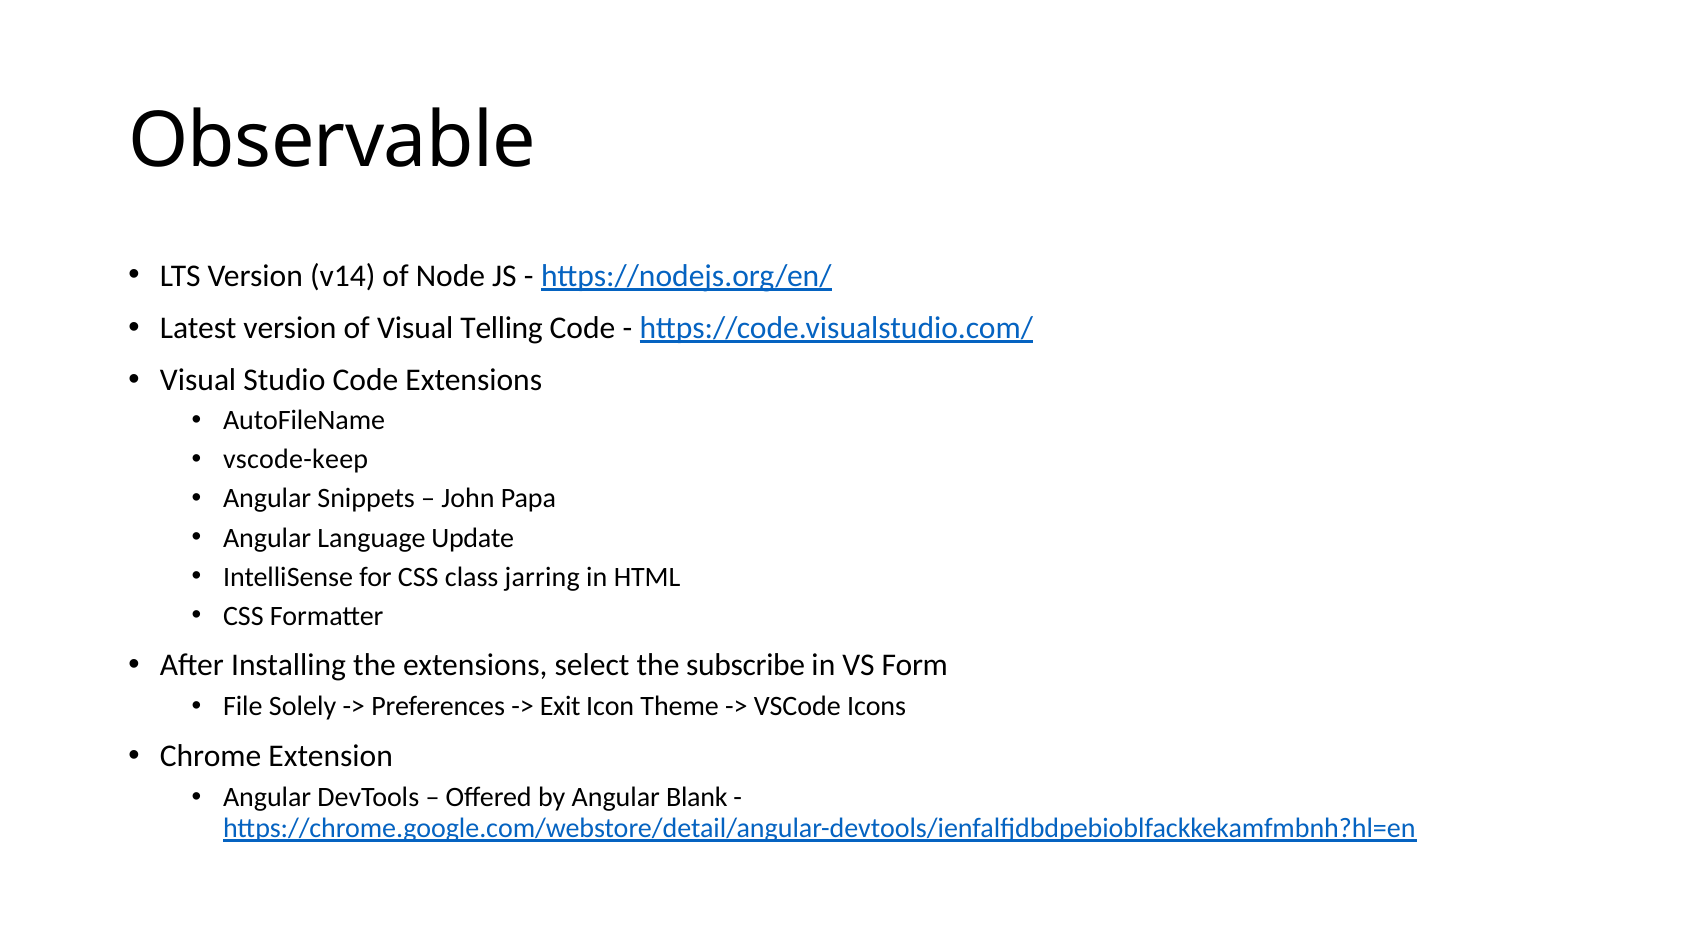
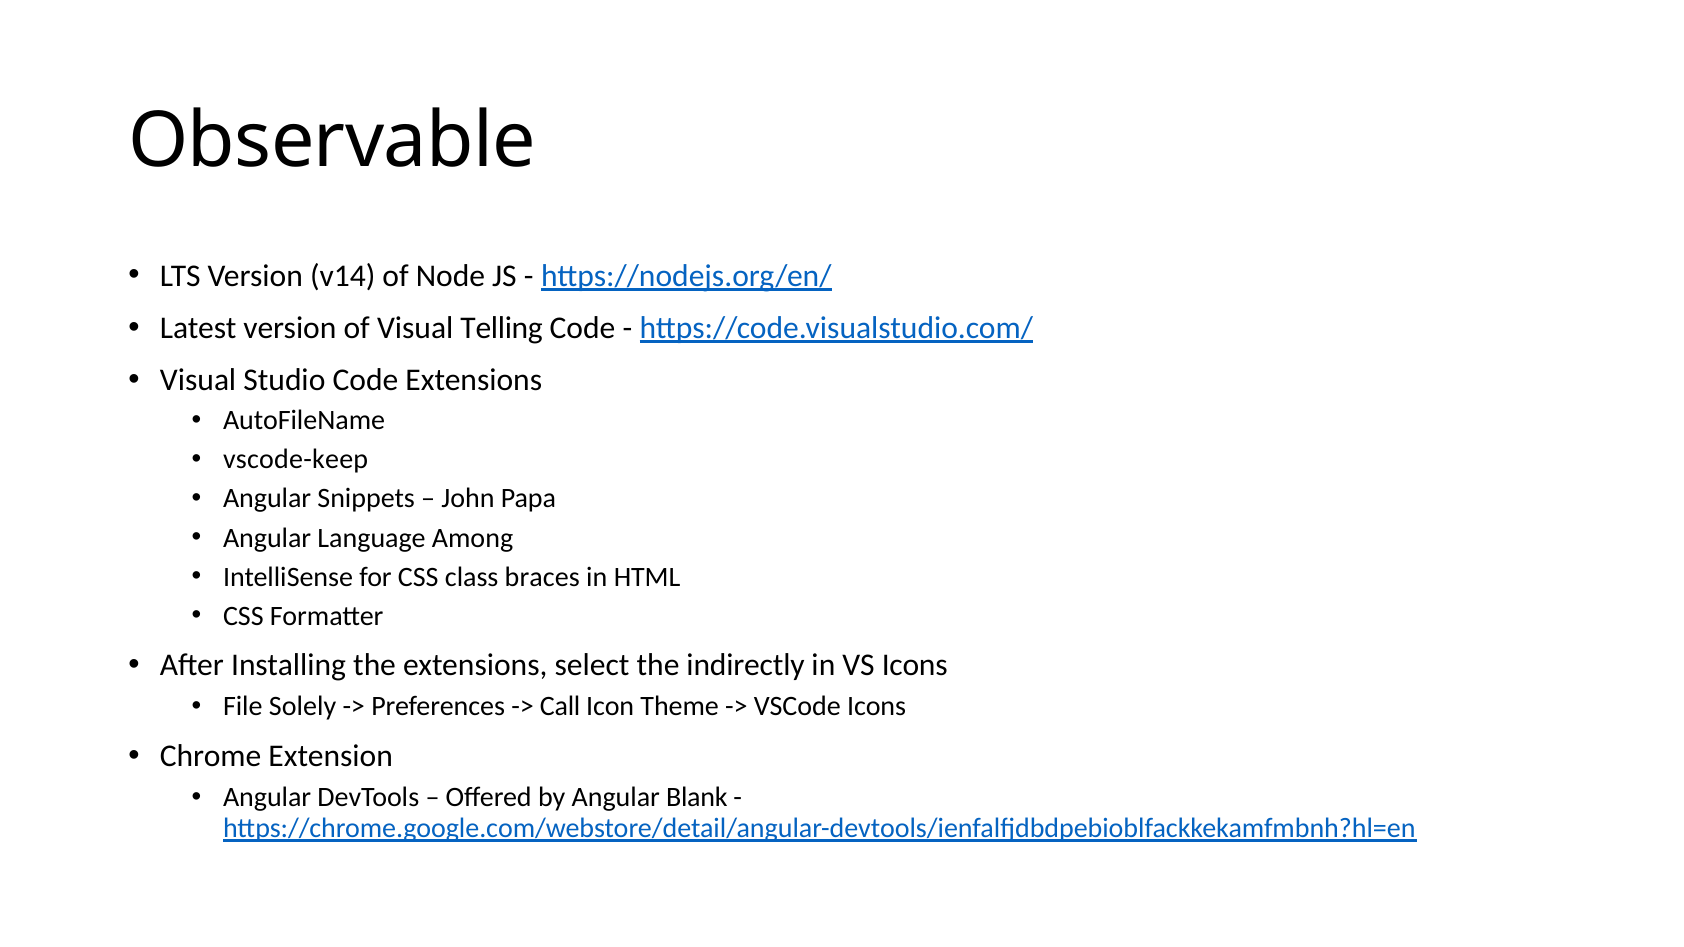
Update: Update -> Among
jarring: jarring -> braces
subscribe: subscribe -> indirectly
VS Form: Form -> Icons
Exit: Exit -> Call
